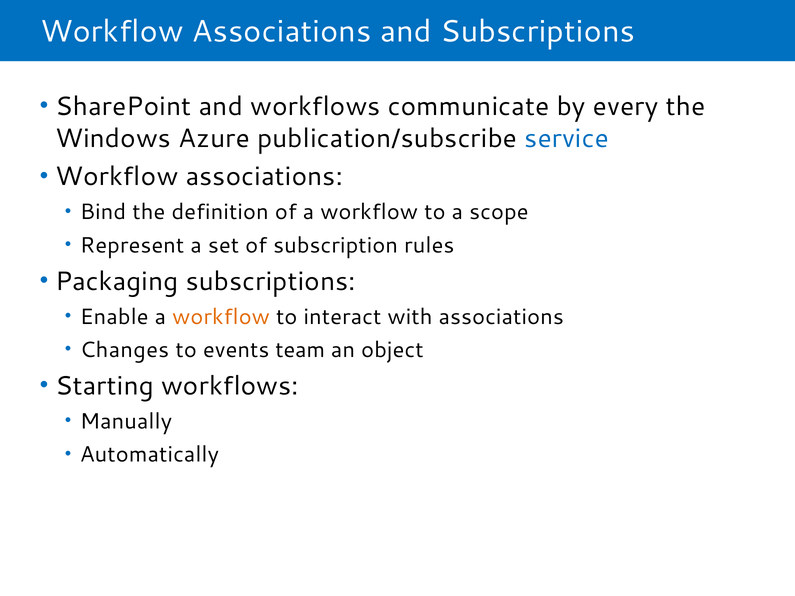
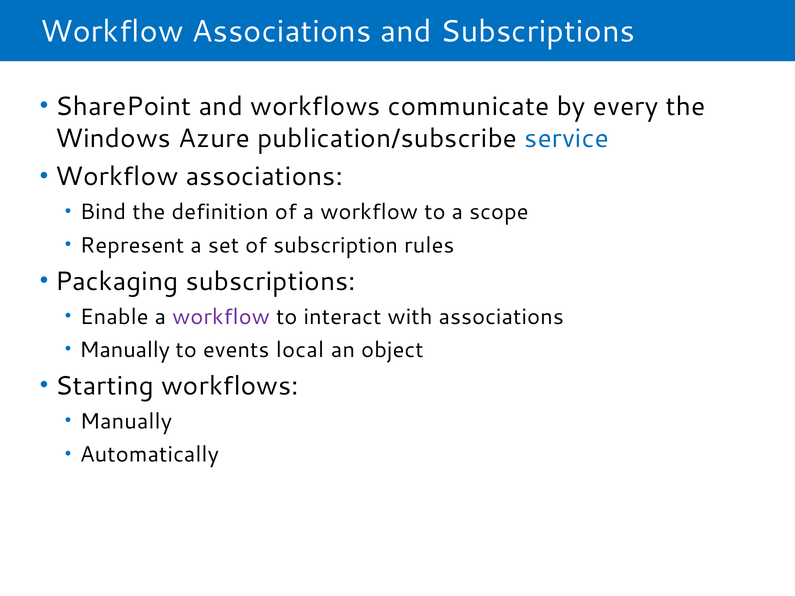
workflow at (221, 317) colour: orange -> purple
Changes at (124, 350): Changes -> Manually
team: team -> local
